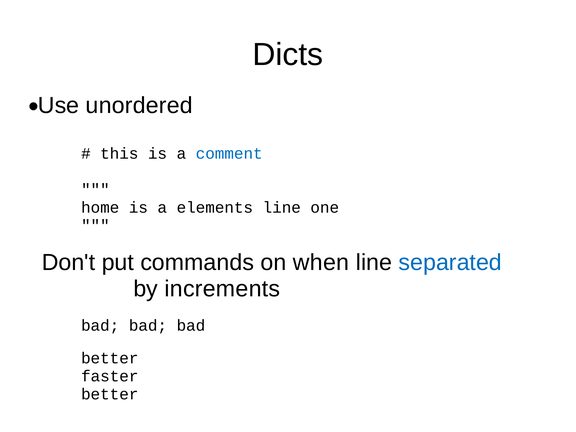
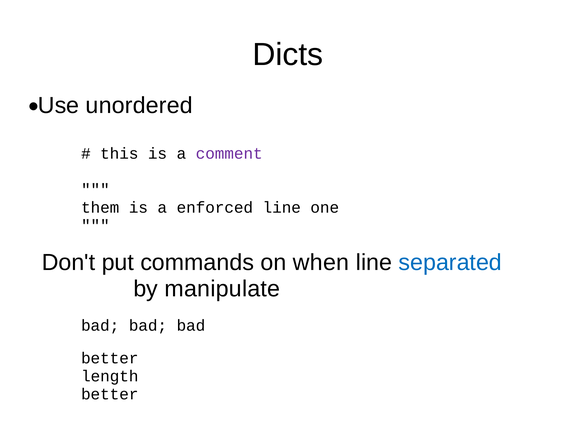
comment colour: blue -> purple
home: home -> them
elements: elements -> enforced
increments: increments -> manipulate
faster: faster -> length
